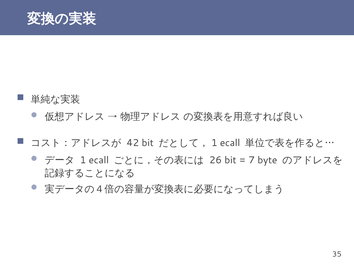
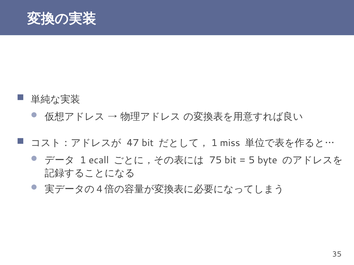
42: 42 -> 47
ecall at (230, 143): ecall -> miss
26: 26 -> 75
7: 7 -> 5
